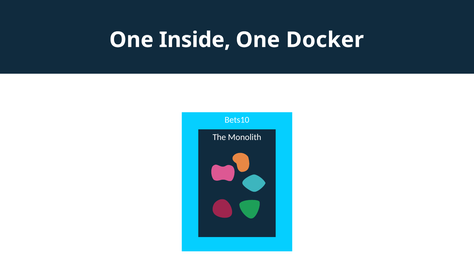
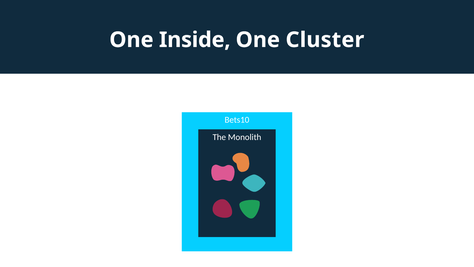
Docker: Docker -> Cluster
